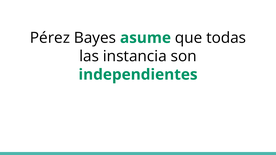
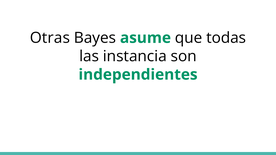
Pérez: Pérez -> Otras
